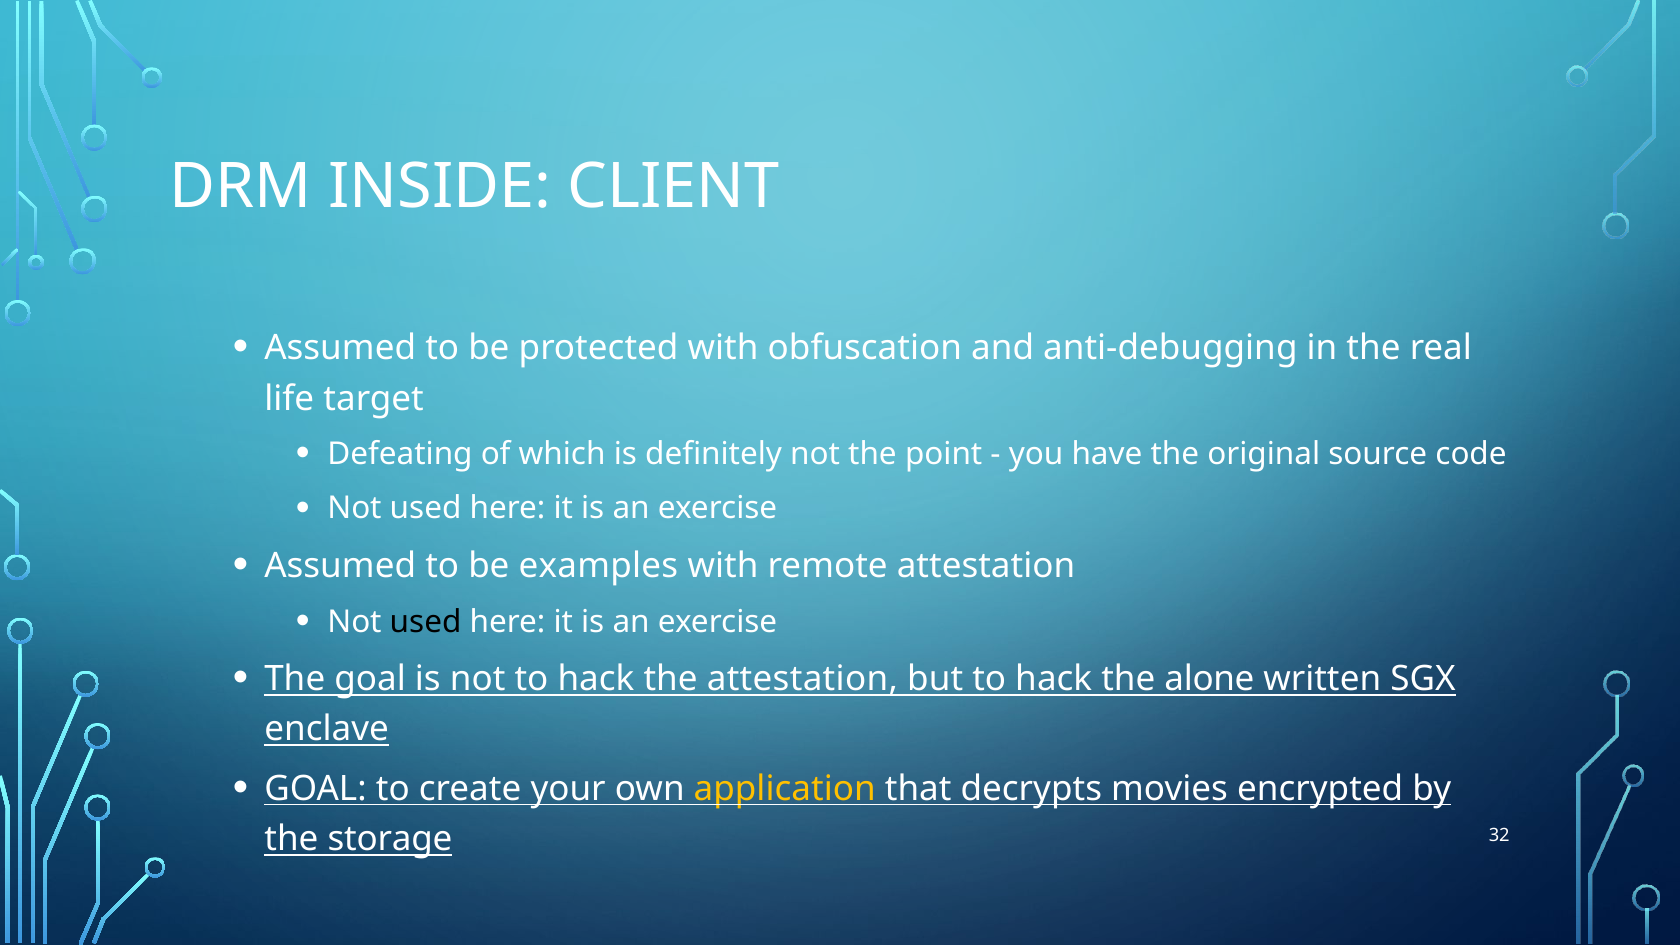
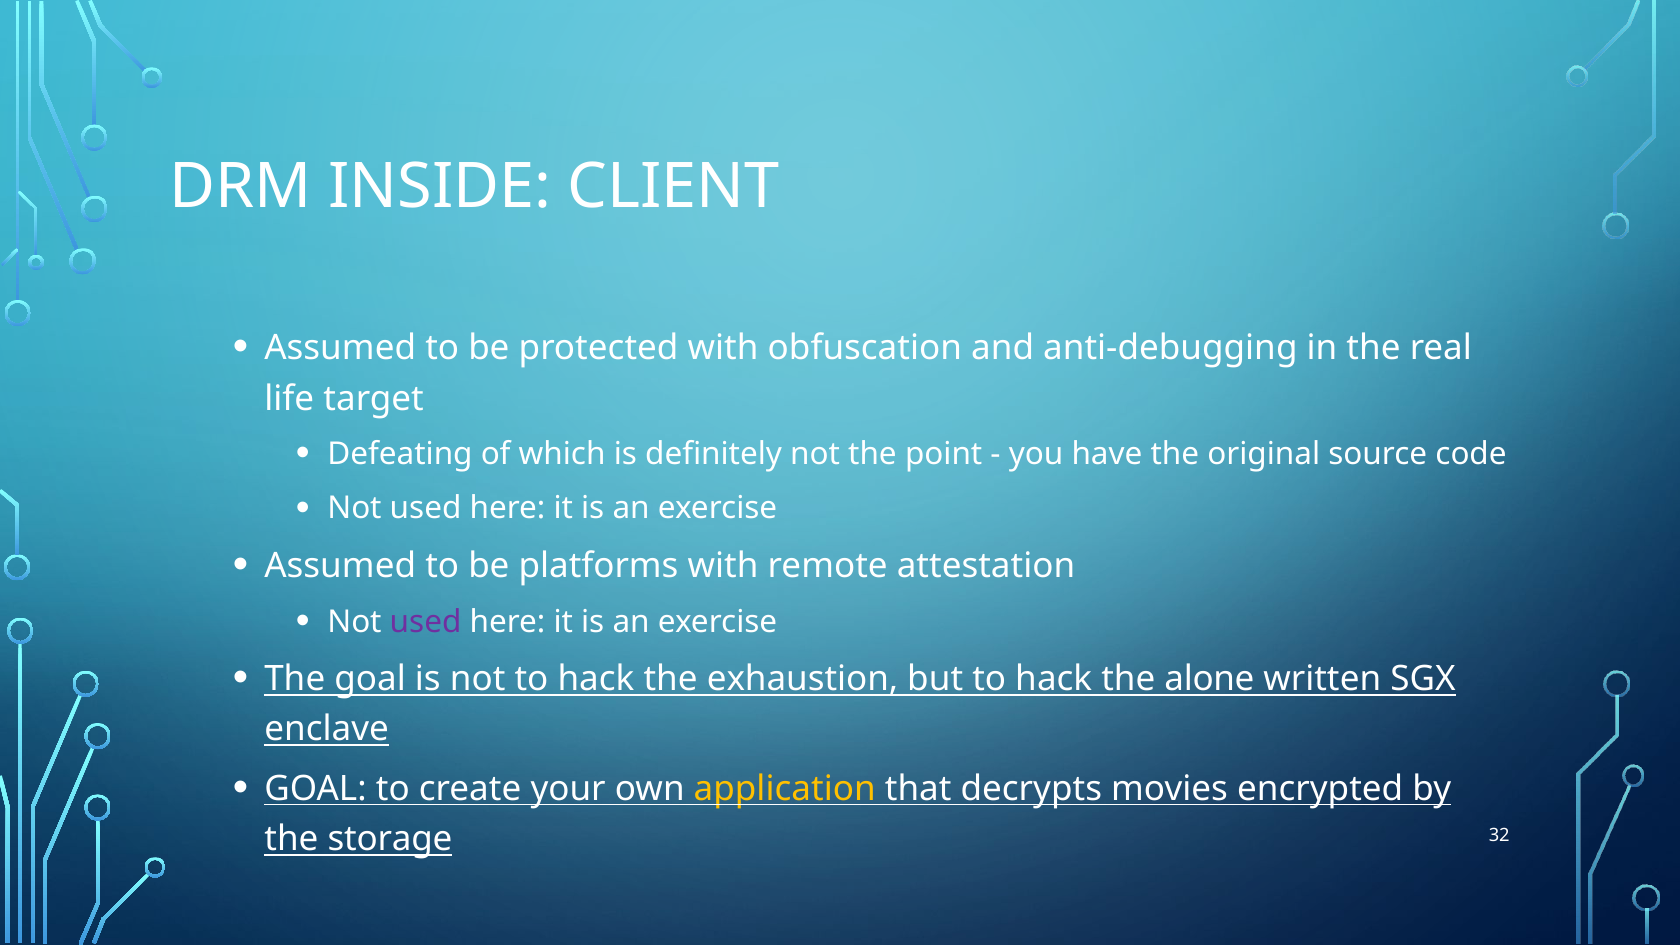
examples: examples -> platforms
used at (426, 622) colour: black -> purple
the attestation: attestation -> exhaustion
